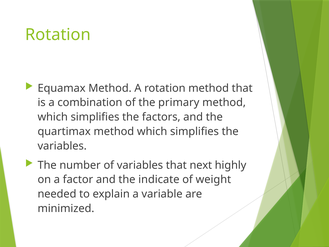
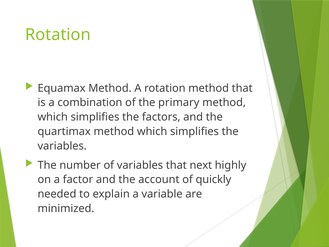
indicate: indicate -> account
weight: weight -> quickly
